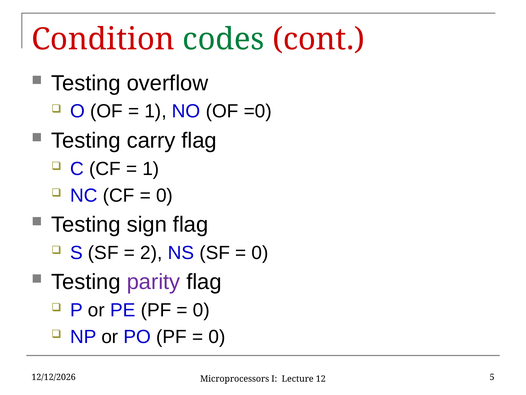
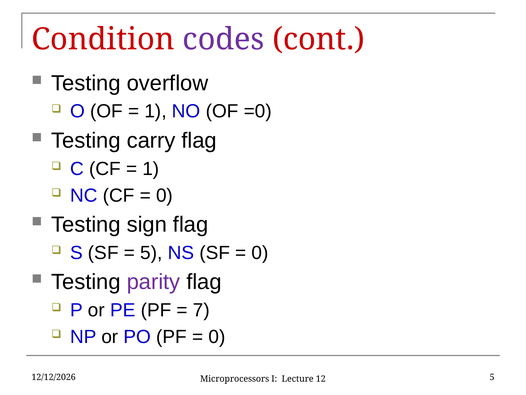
codes colour: green -> purple
2 at (151, 253): 2 -> 5
0 at (201, 310): 0 -> 7
